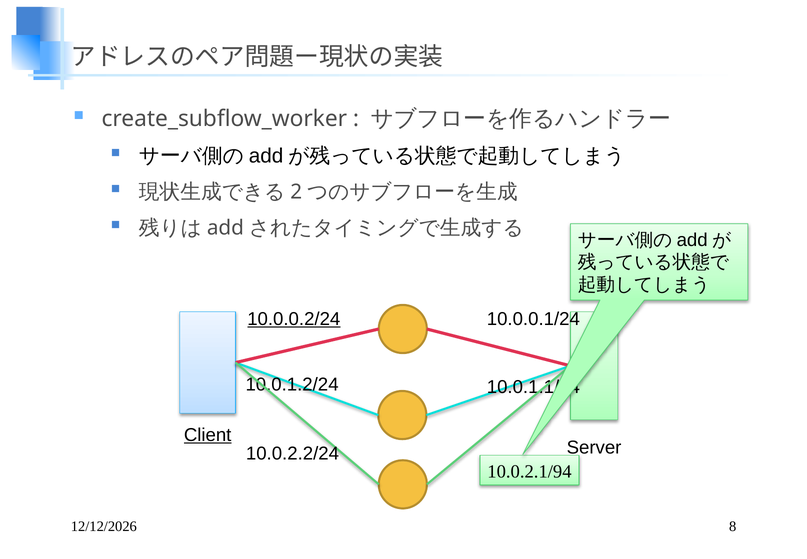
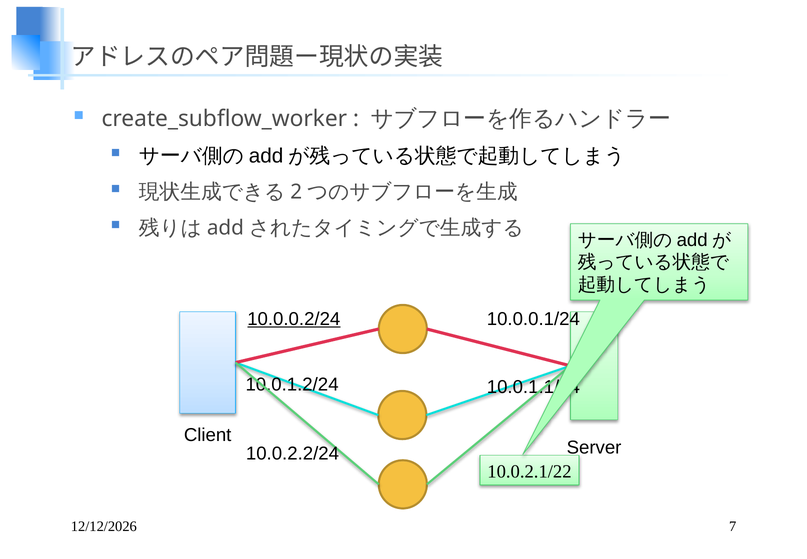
Client underline: present -> none
10.0.2.1/94: 10.0.2.1/94 -> 10.0.2.1/22
8: 8 -> 7
